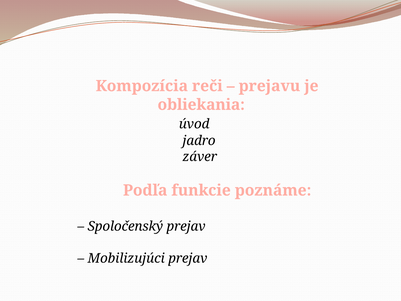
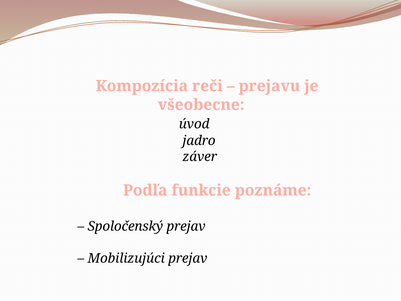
obliekania: obliekania -> všeobecne
